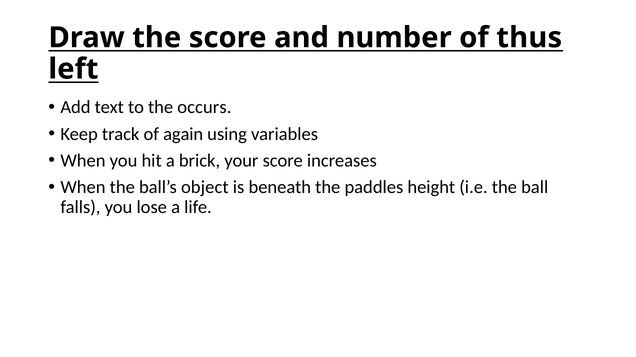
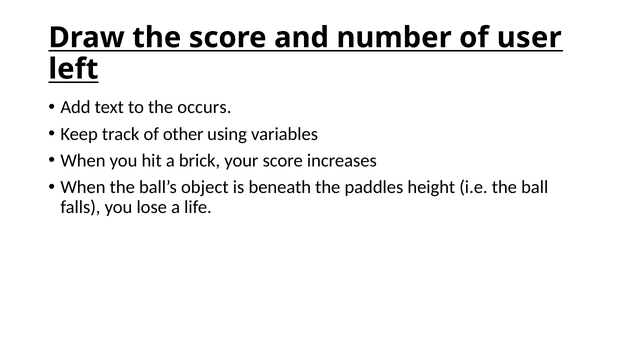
thus: thus -> user
again: again -> other
